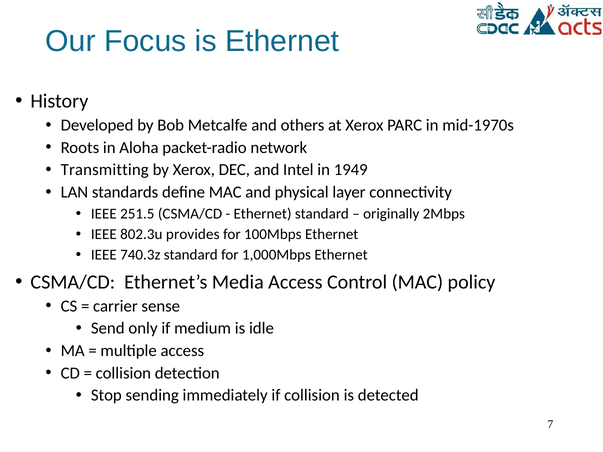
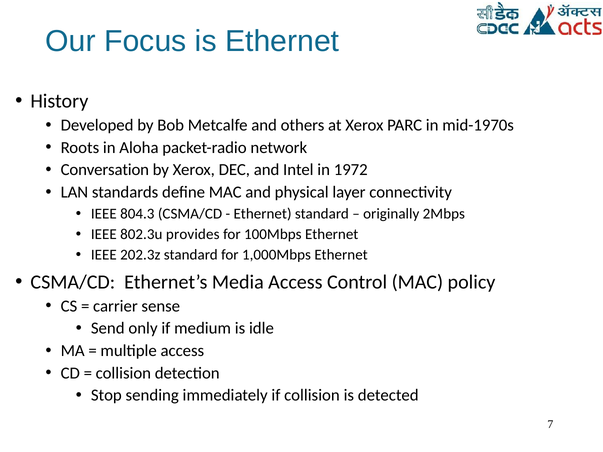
Transmitting: Transmitting -> Conversation
1949: 1949 -> 1972
251.5: 251.5 -> 804.3
740.3z: 740.3z -> 202.3z
